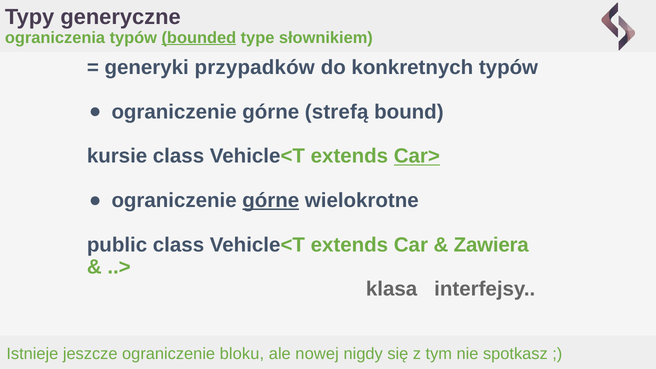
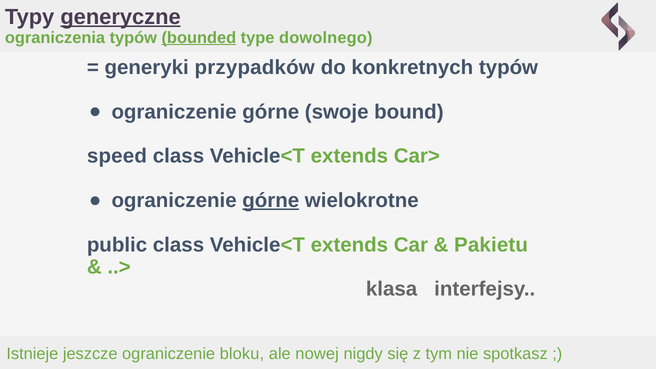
generyczne underline: none -> present
słownikiem: słownikiem -> dowolnego
strefą: strefą -> swoje
kursie: kursie -> speed
Car> underline: present -> none
Zawiera: Zawiera -> Pakietu
